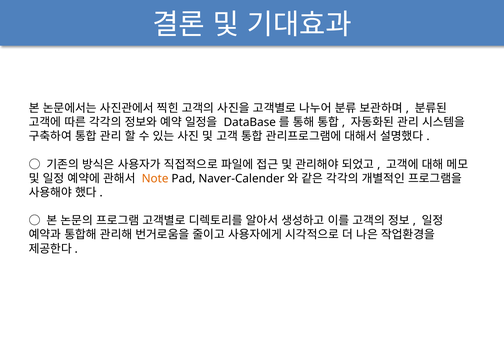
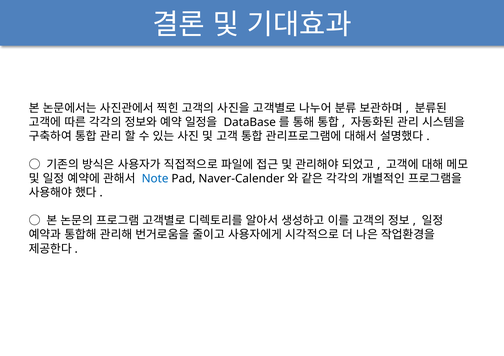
Note colour: orange -> blue
